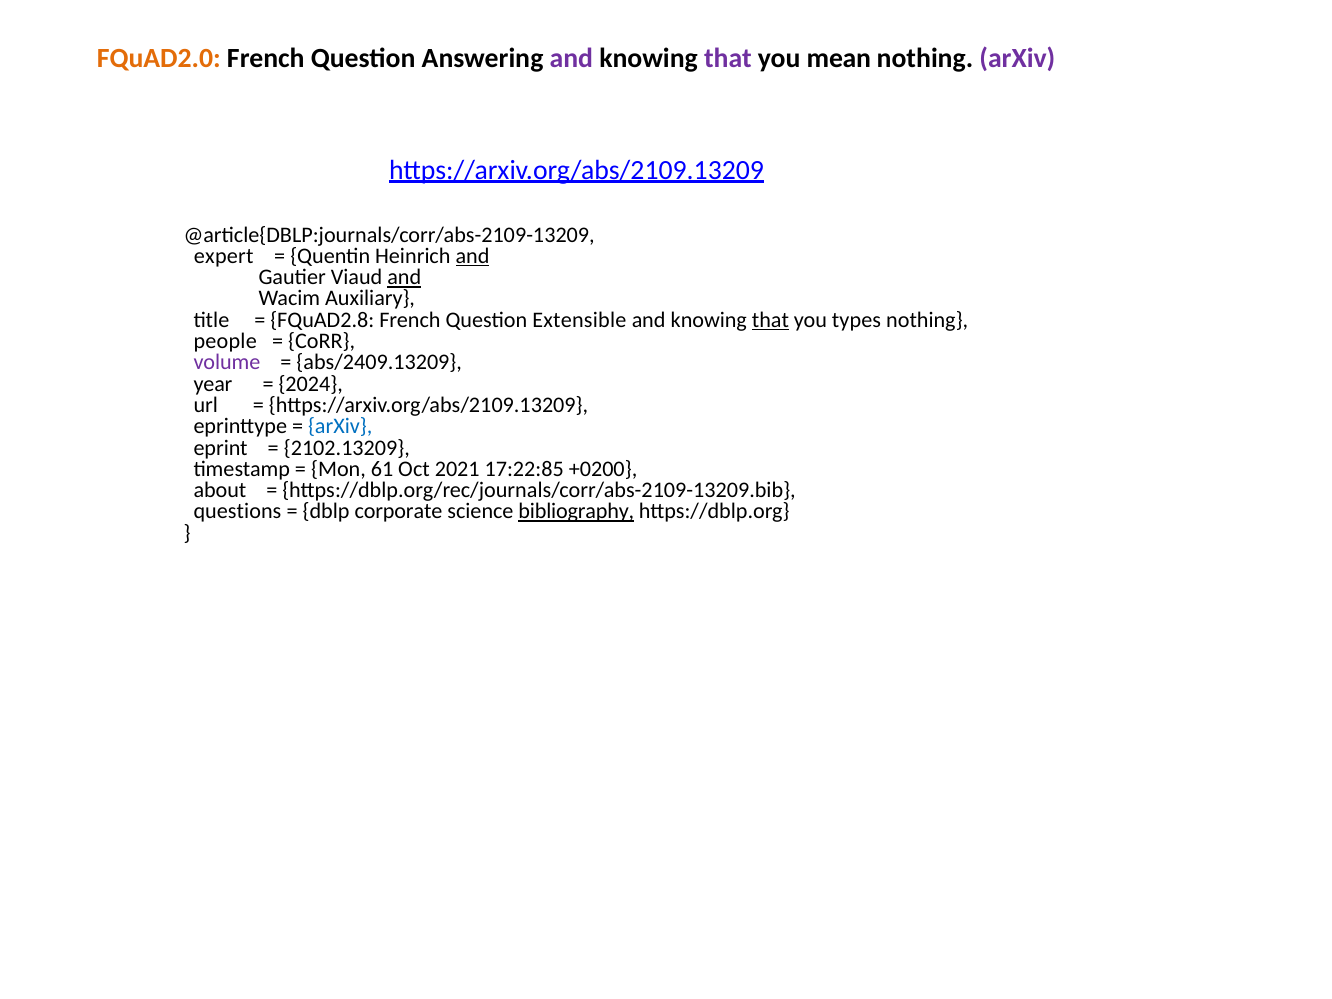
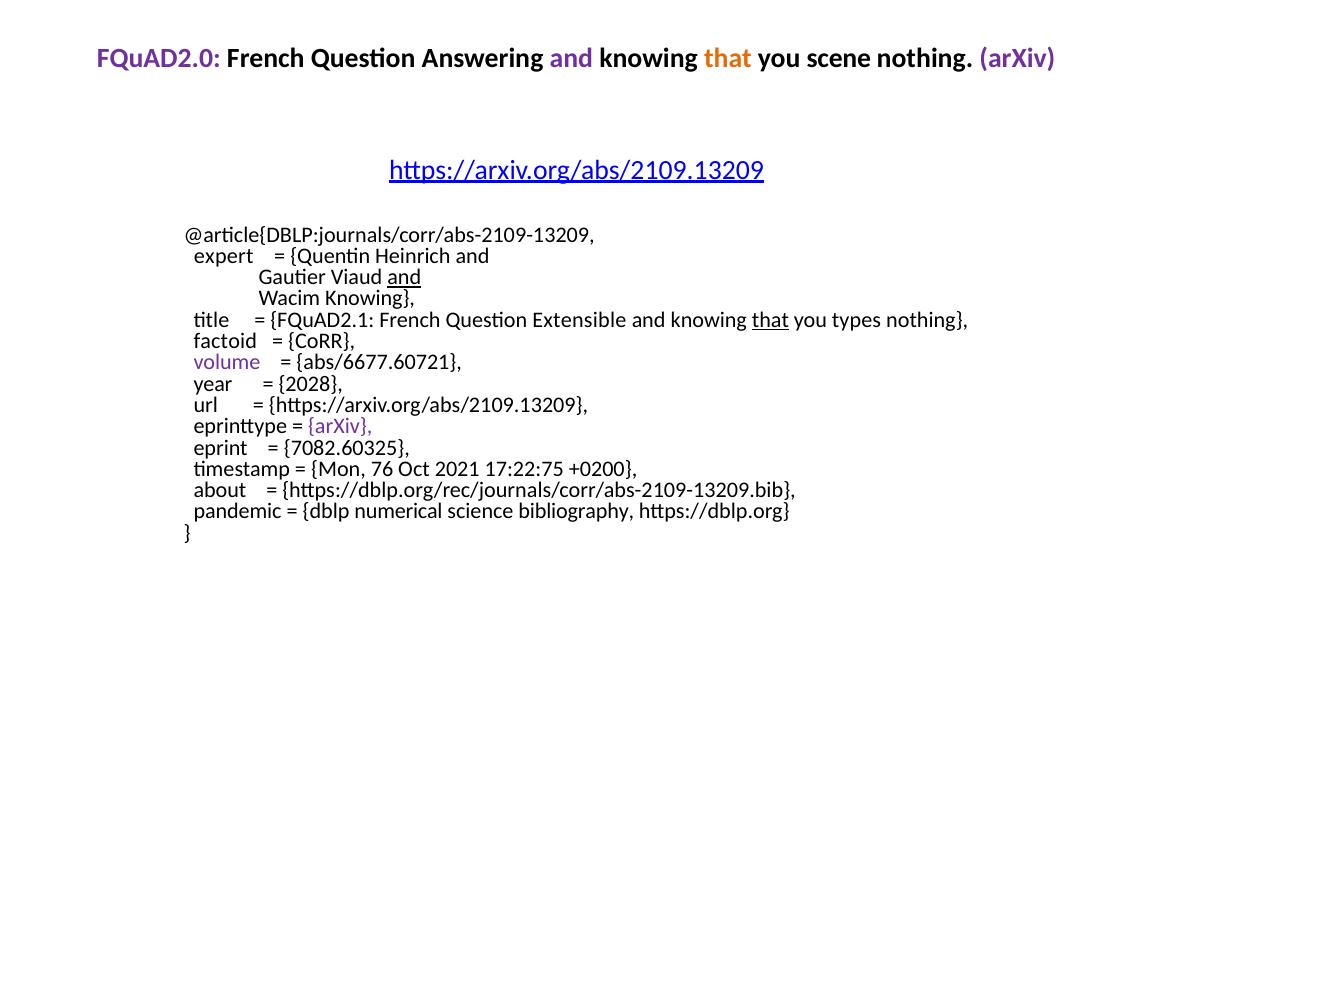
FQuAD2.0 colour: orange -> purple
that at (728, 59) colour: purple -> orange
mean: mean -> scene
and at (473, 256) underline: present -> none
Wacim Auxiliary: Auxiliary -> Knowing
FQuAD2.8: FQuAD2.8 -> FQuAD2.1
people: people -> factoid
abs/2409.13209: abs/2409.13209 -> abs/6677.60721
2024: 2024 -> 2028
arXiv at (340, 426) colour: blue -> purple
2102.13209: 2102.13209 -> 7082.60325
61: 61 -> 76
17:22:85: 17:22:85 -> 17:22:75
questions: questions -> pandemic
corporate: corporate -> numerical
bibliography underline: present -> none
